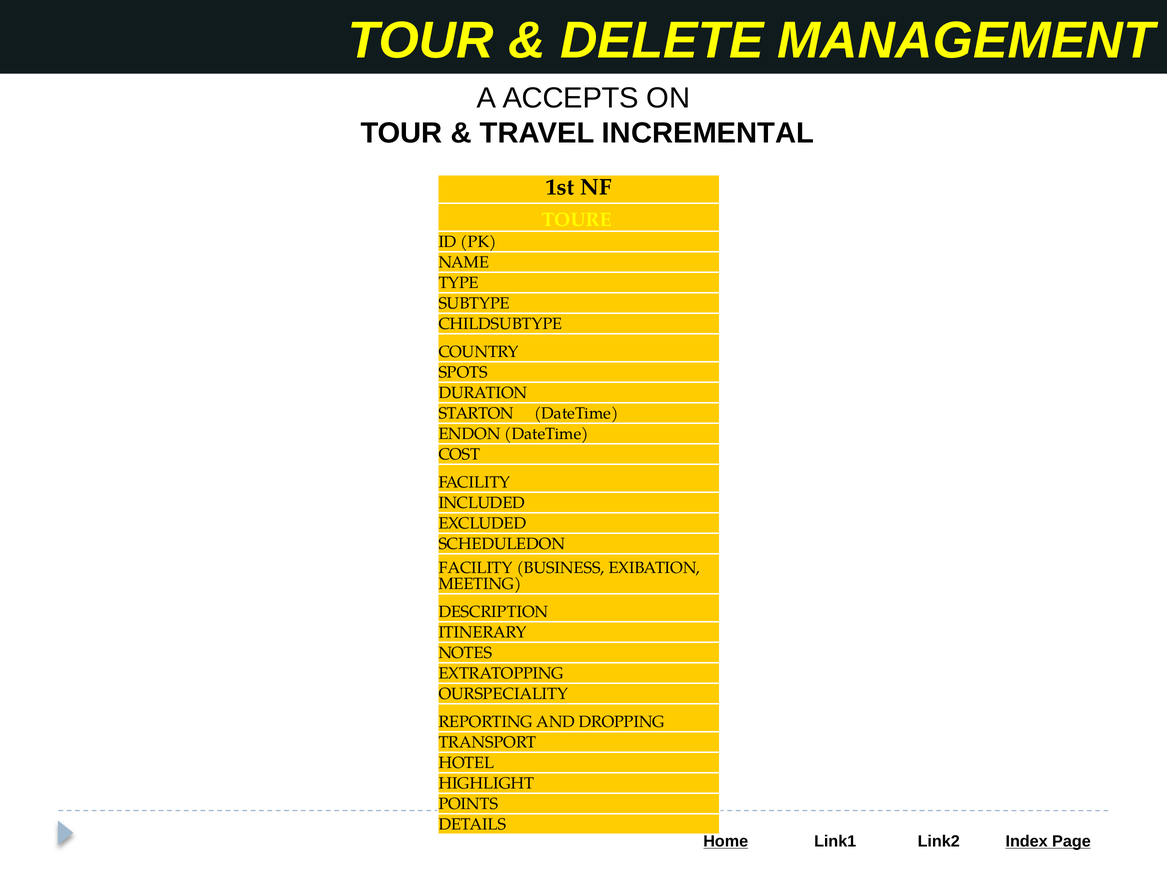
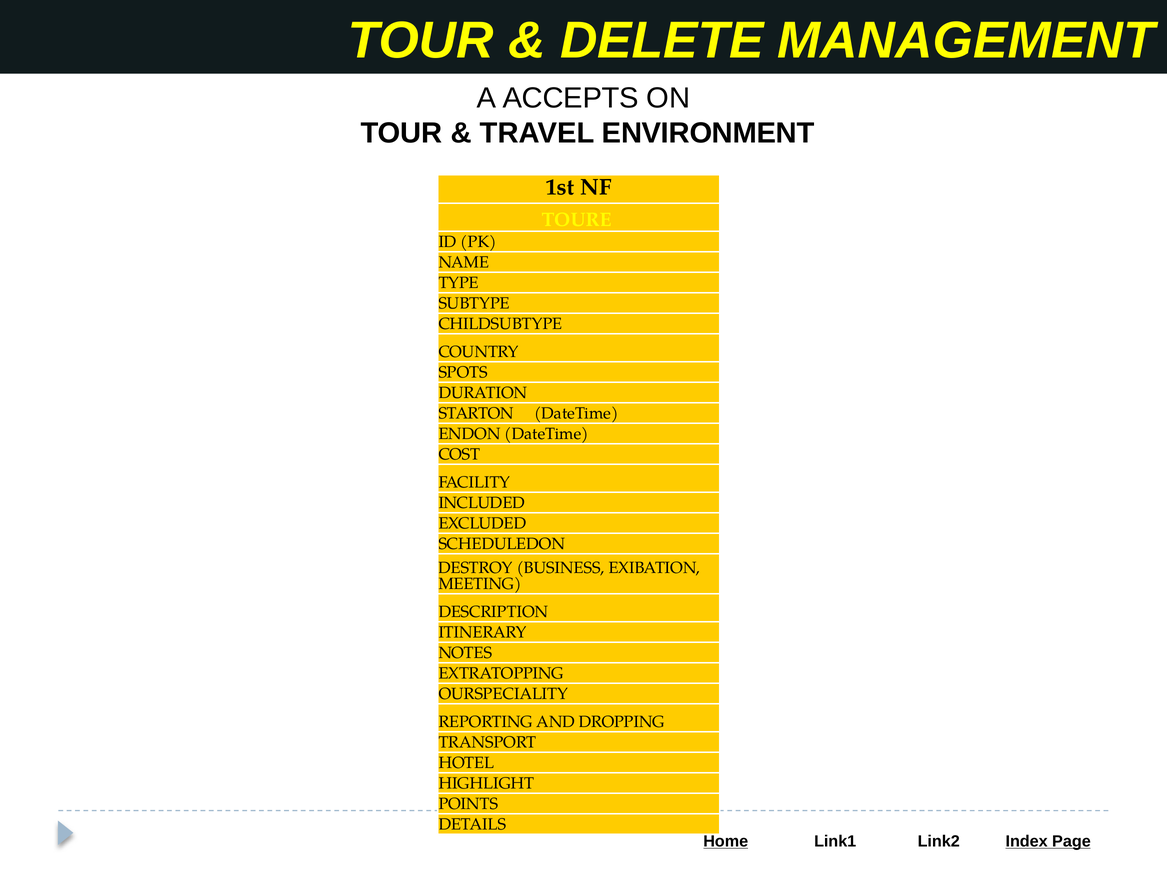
INCREMENTAL: INCREMENTAL -> ENVIRONMENT
FACILITY at (476, 568): FACILITY -> DESTROY
